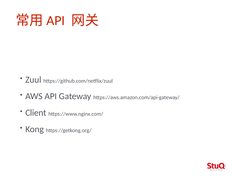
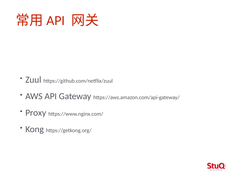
Client: Client -> Proxy
